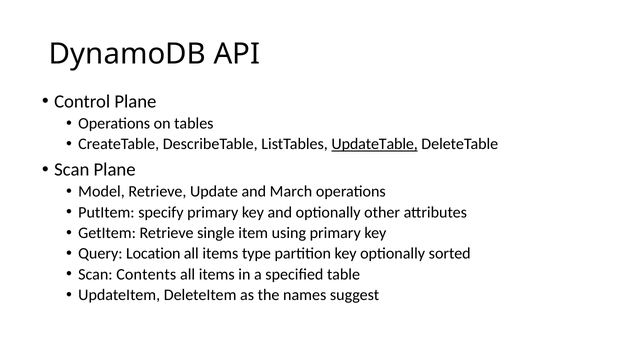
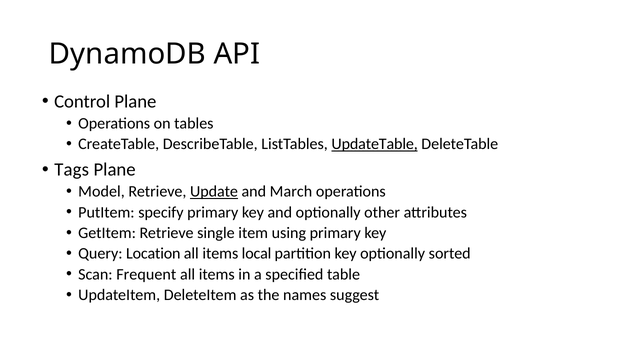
Scan at (72, 170): Scan -> Tags
Update underline: none -> present
type: type -> local
Contents: Contents -> Frequent
